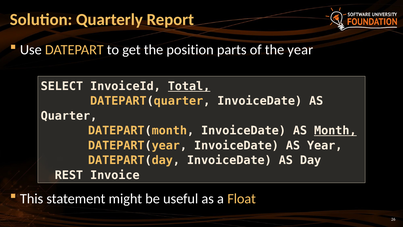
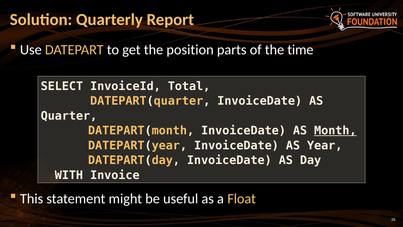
the year: year -> time
Total underline: present -> none
REST: REST -> WITH
